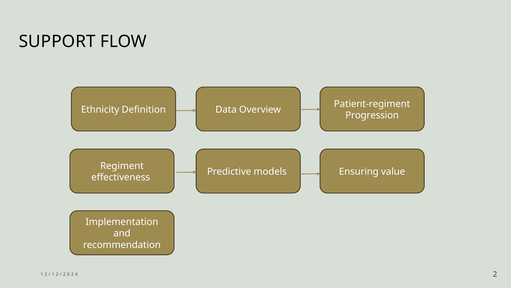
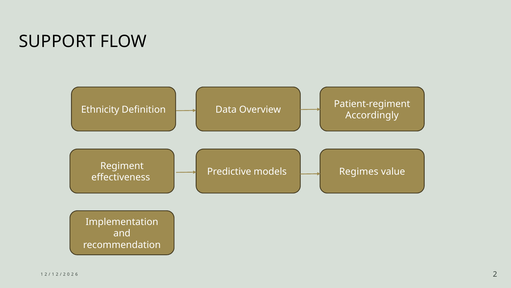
Progression: Progression -> Accordingly
Ensuring: Ensuring -> Regimes
